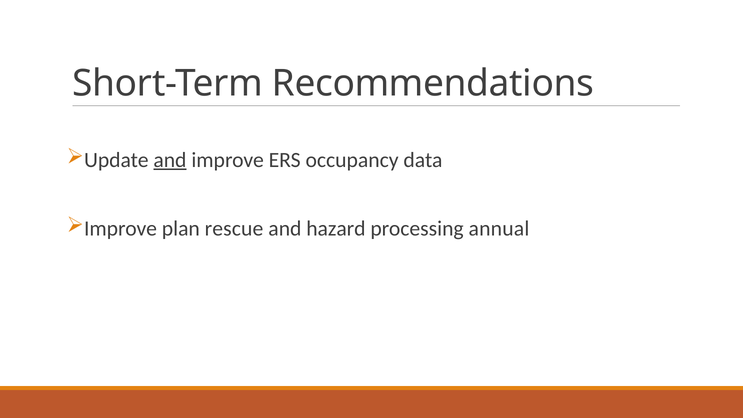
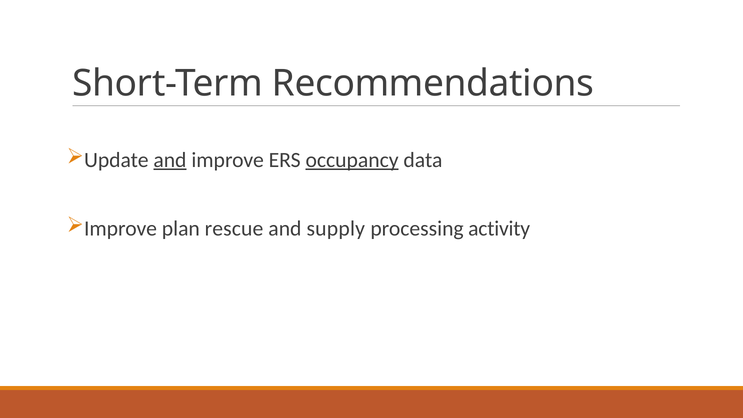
occupancy underline: none -> present
hazard: hazard -> supply
annual: annual -> activity
